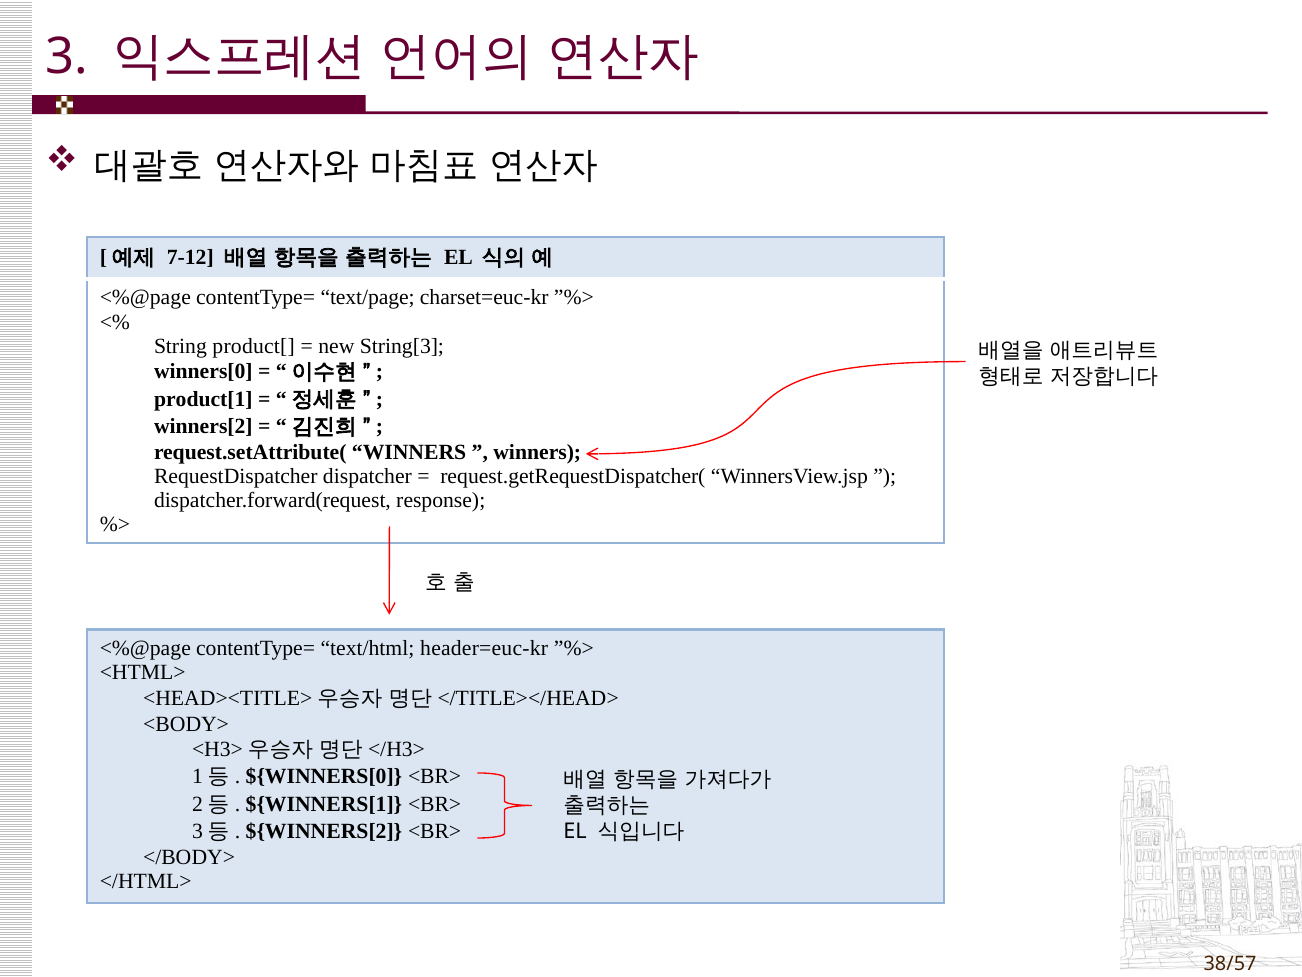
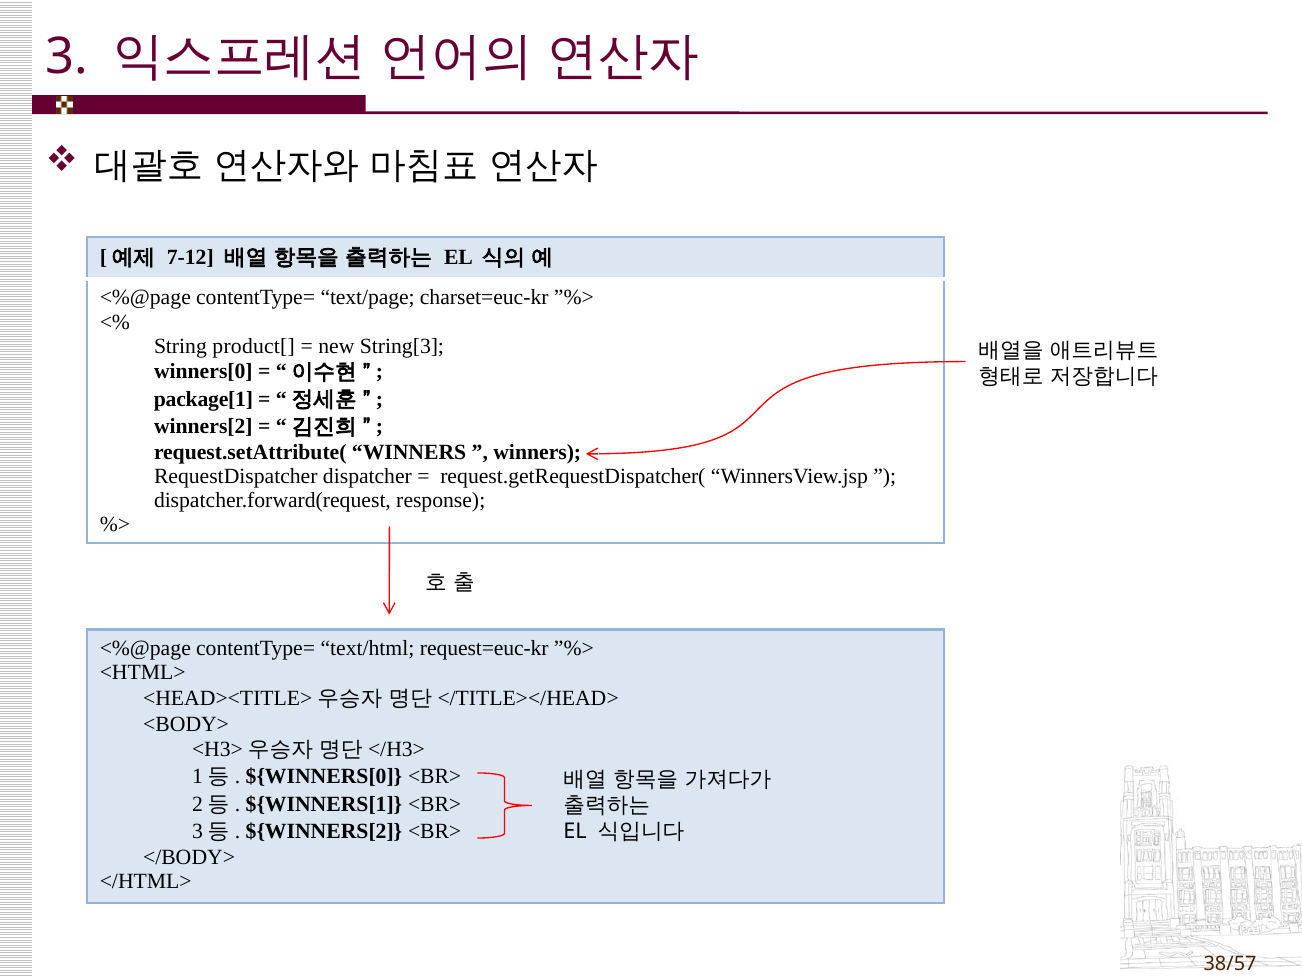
product[1: product[1 -> package[1
header=euc-kr: header=euc-kr -> request=euc-kr
